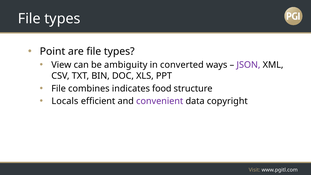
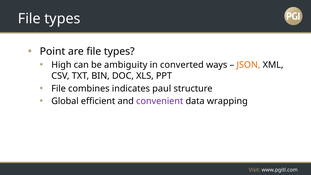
View: View -> High
JSON colour: purple -> orange
food: food -> paul
Locals: Locals -> Global
copyright: copyright -> wrapping
